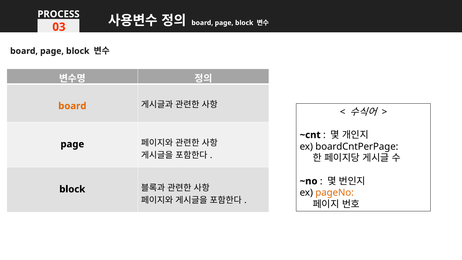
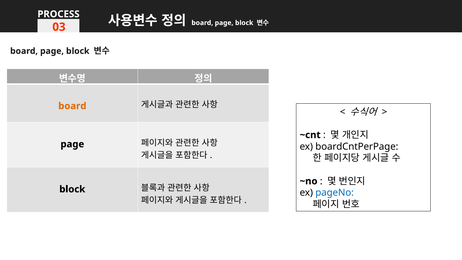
pageNo colour: orange -> blue
